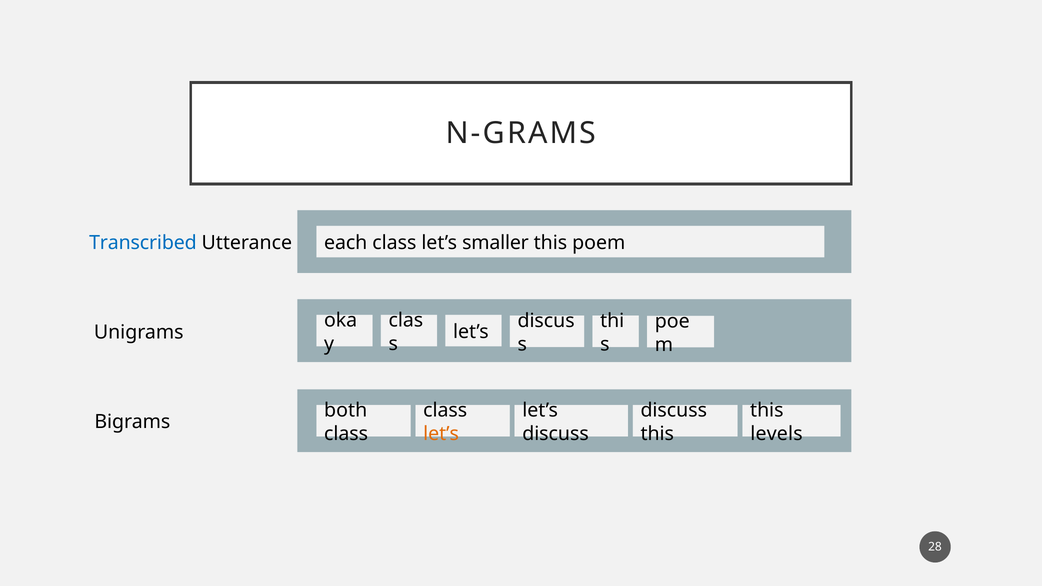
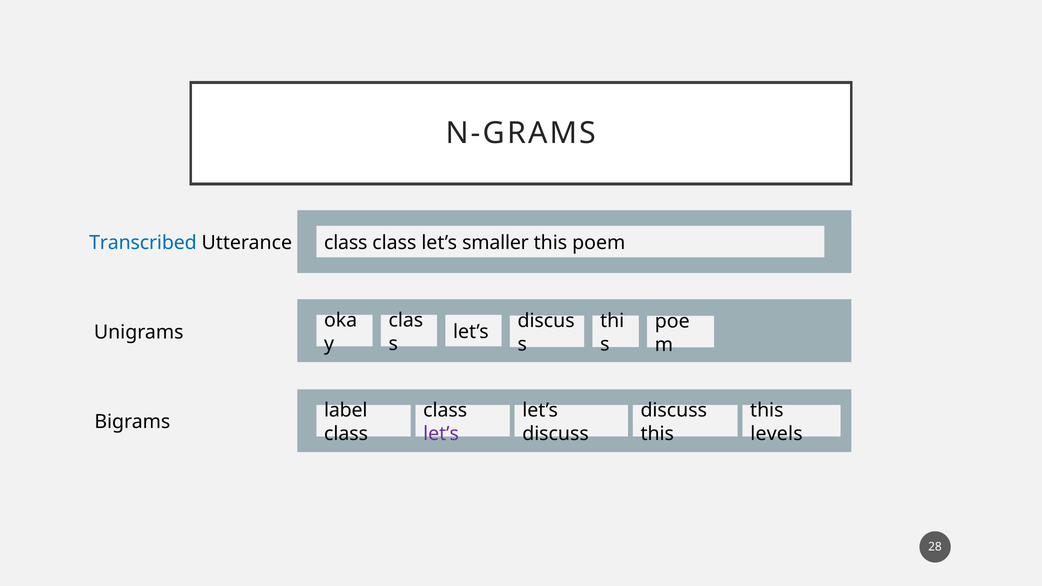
each at (346, 243): each -> class
both: both -> label
let’s at (441, 434) colour: orange -> purple
